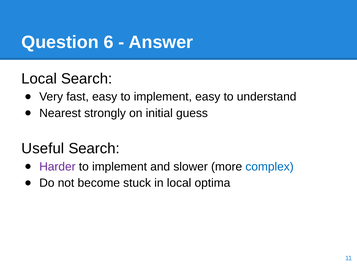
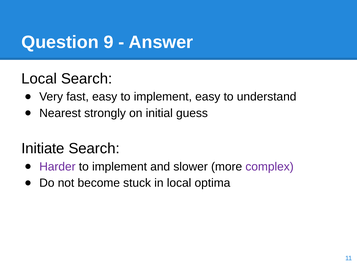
6: 6 -> 9
Useful: Useful -> Initiate
complex colour: blue -> purple
